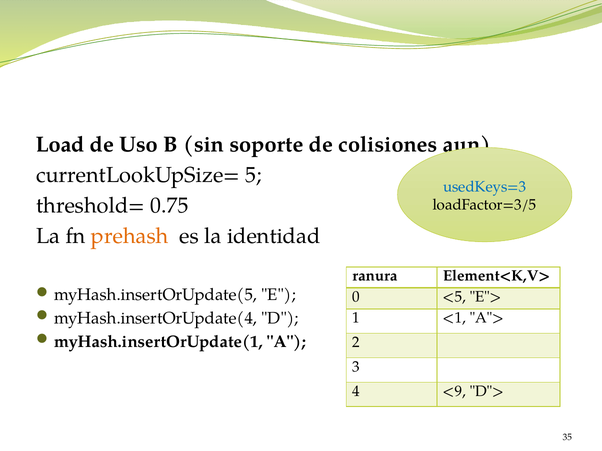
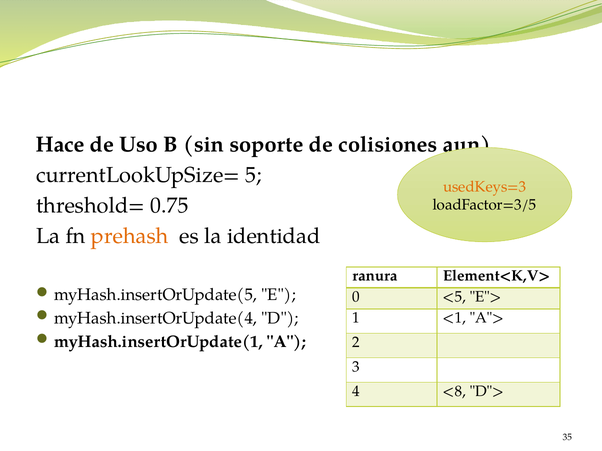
Load: Load -> Hace
usedKeys=3 colour: blue -> orange
<9: <9 -> <8
